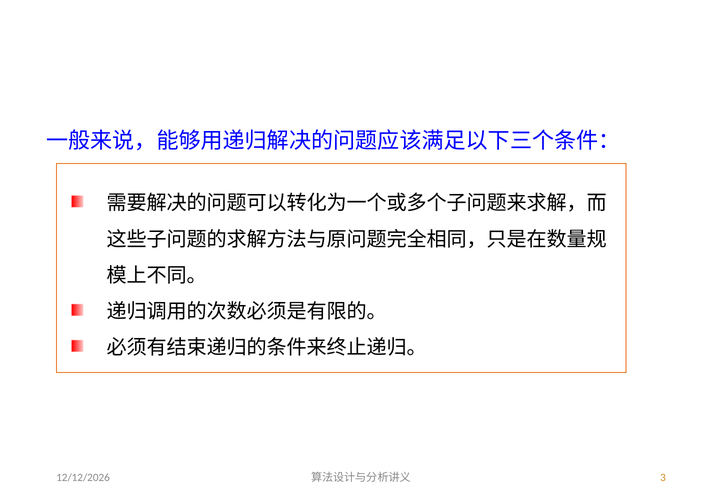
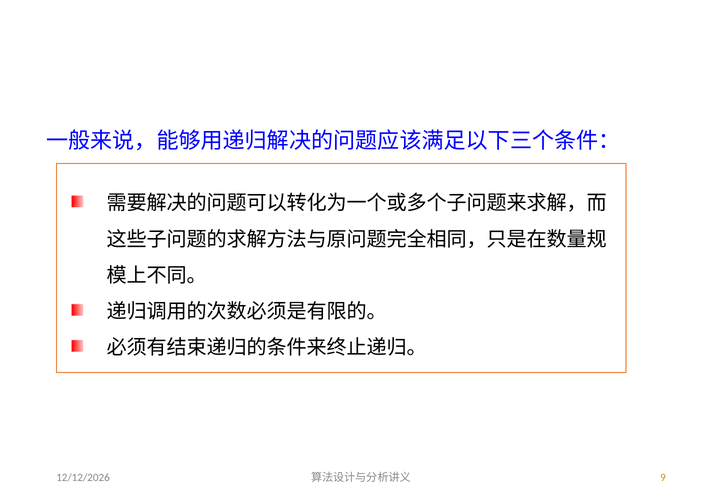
3: 3 -> 9
